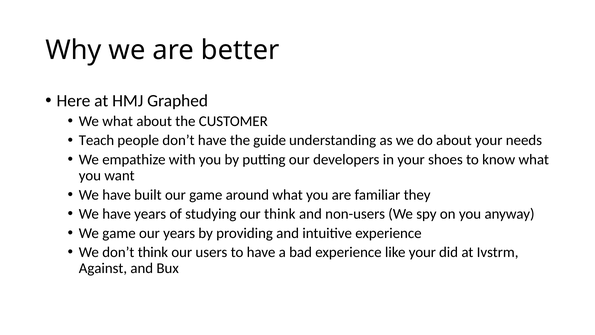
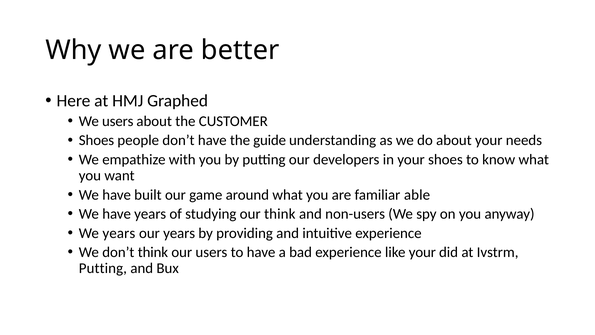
We what: what -> users
Teach at (97, 140): Teach -> Shoes
they: they -> able
We game: game -> years
Against at (103, 268): Against -> Putting
